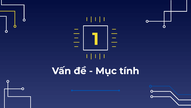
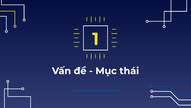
tính: tính -> thái
